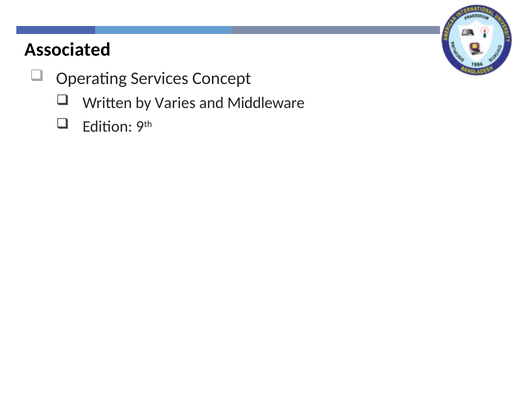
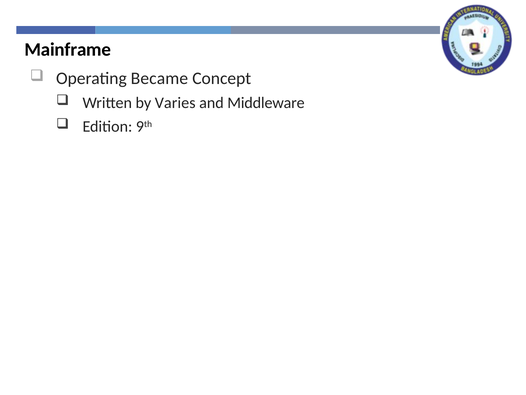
Associated: Associated -> Mainframe
Services: Services -> Became
